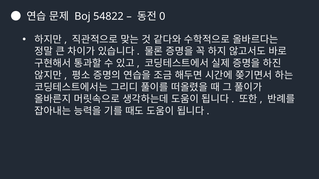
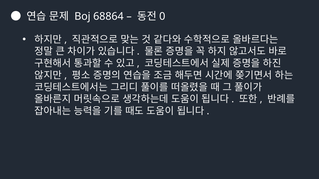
54822: 54822 -> 68864
